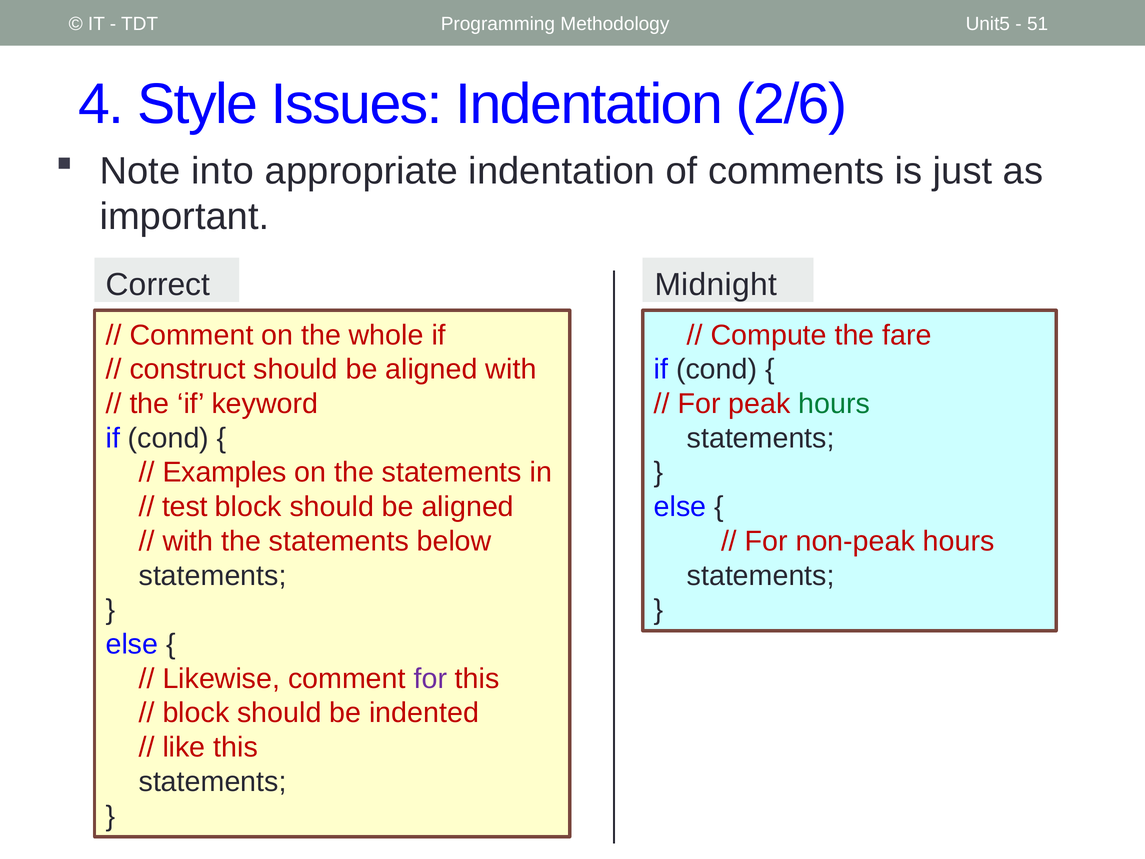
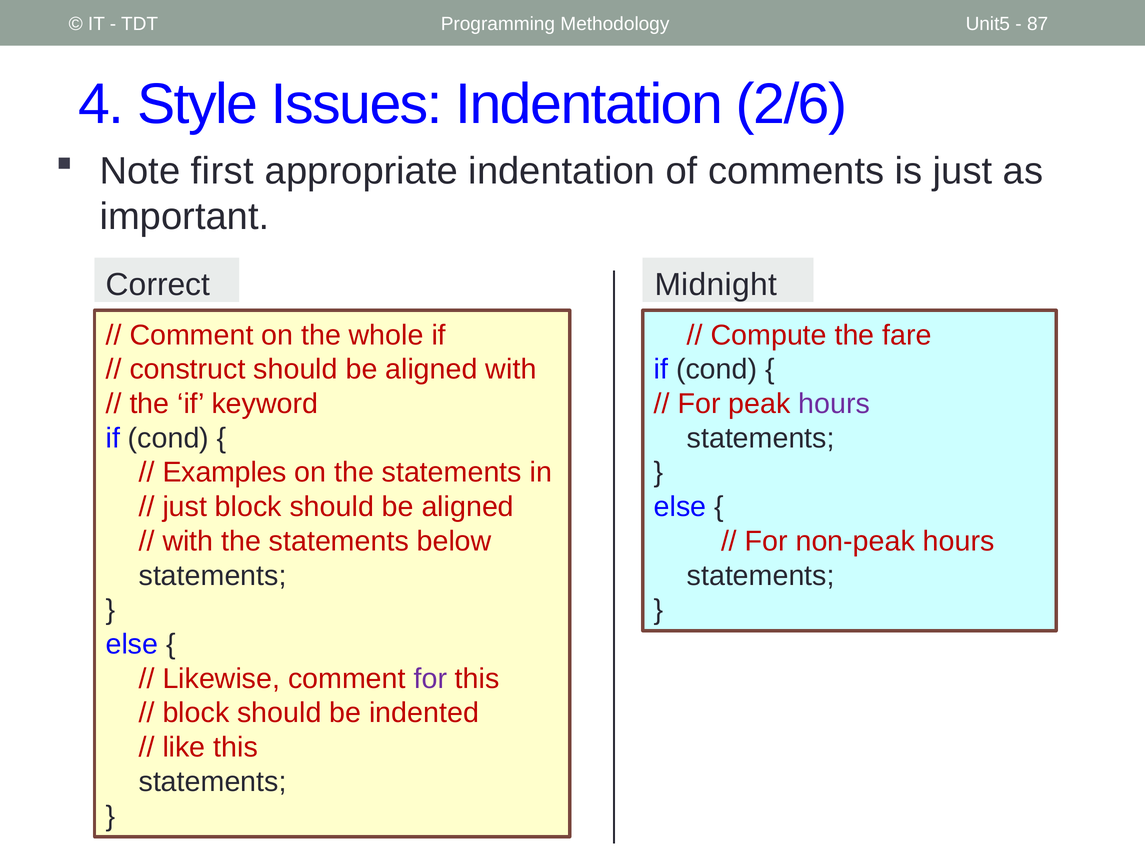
51: 51 -> 87
into: into -> first
hours at (834, 404) colour: green -> purple
test at (185, 507): test -> just
